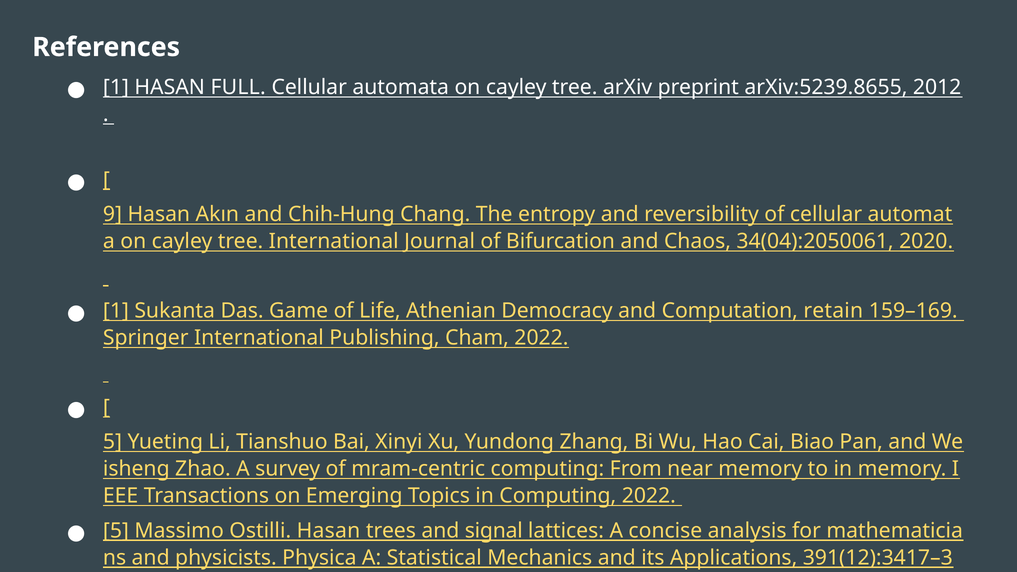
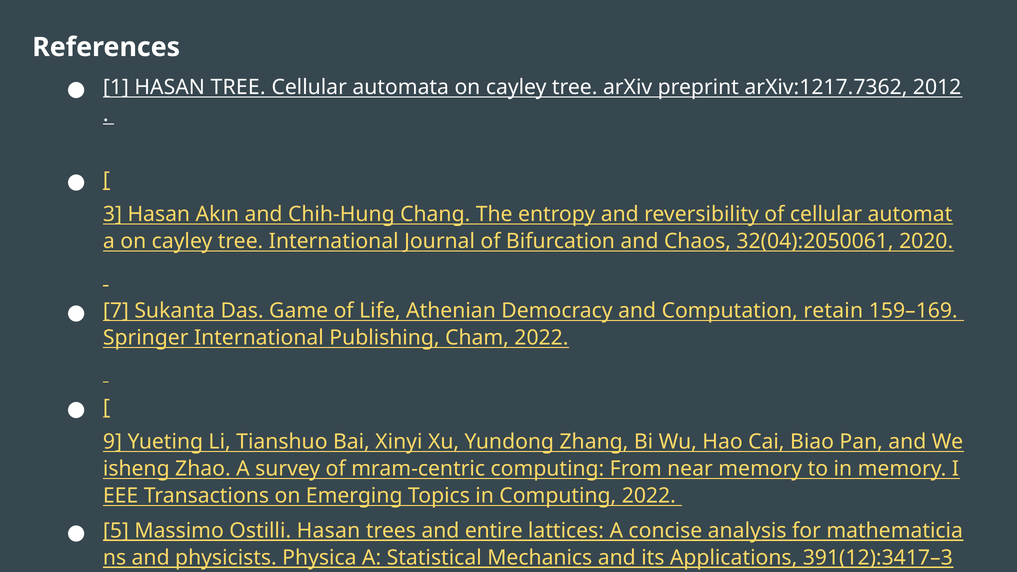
HASAN FULL: FULL -> TREE
arXiv:5239.8655: arXiv:5239.8655 -> arXiv:1217.7362
9: 9 -> 3
34(04):2050061: 34(04):2050061 -> 32(04):2050061
1 at (116, 311): 1 -> 7
5 at (113, 442): 5 -> 9
signal: signal -> entire
